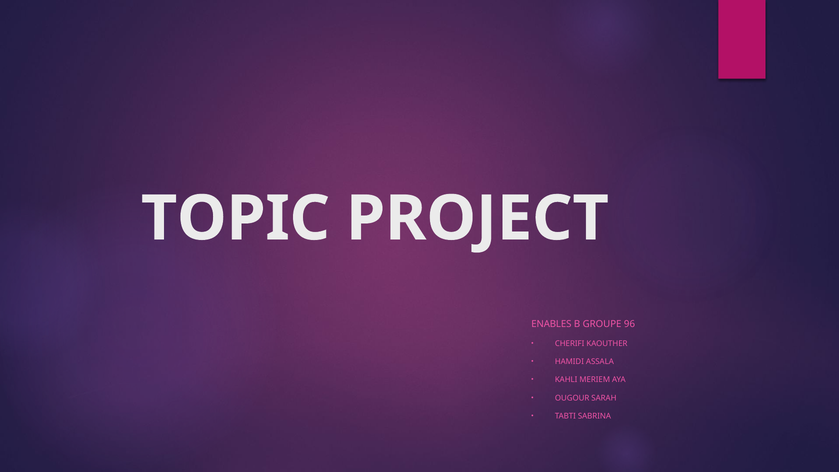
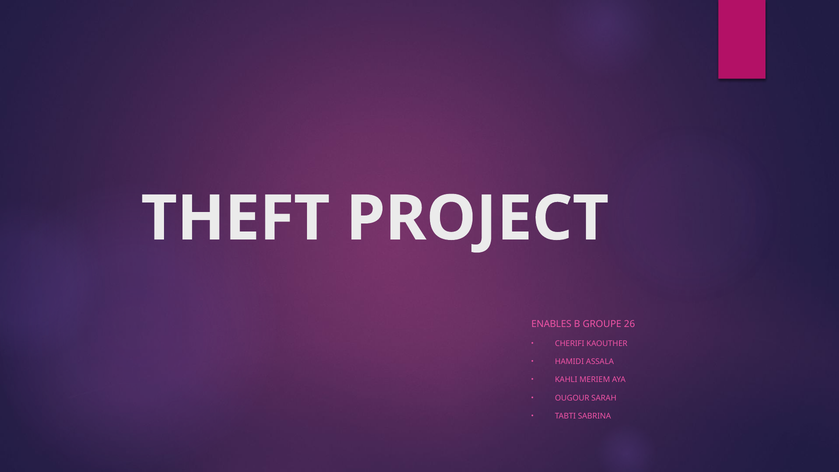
TOPIC: TOPIC -> THEFT
96: 96 -> 26
